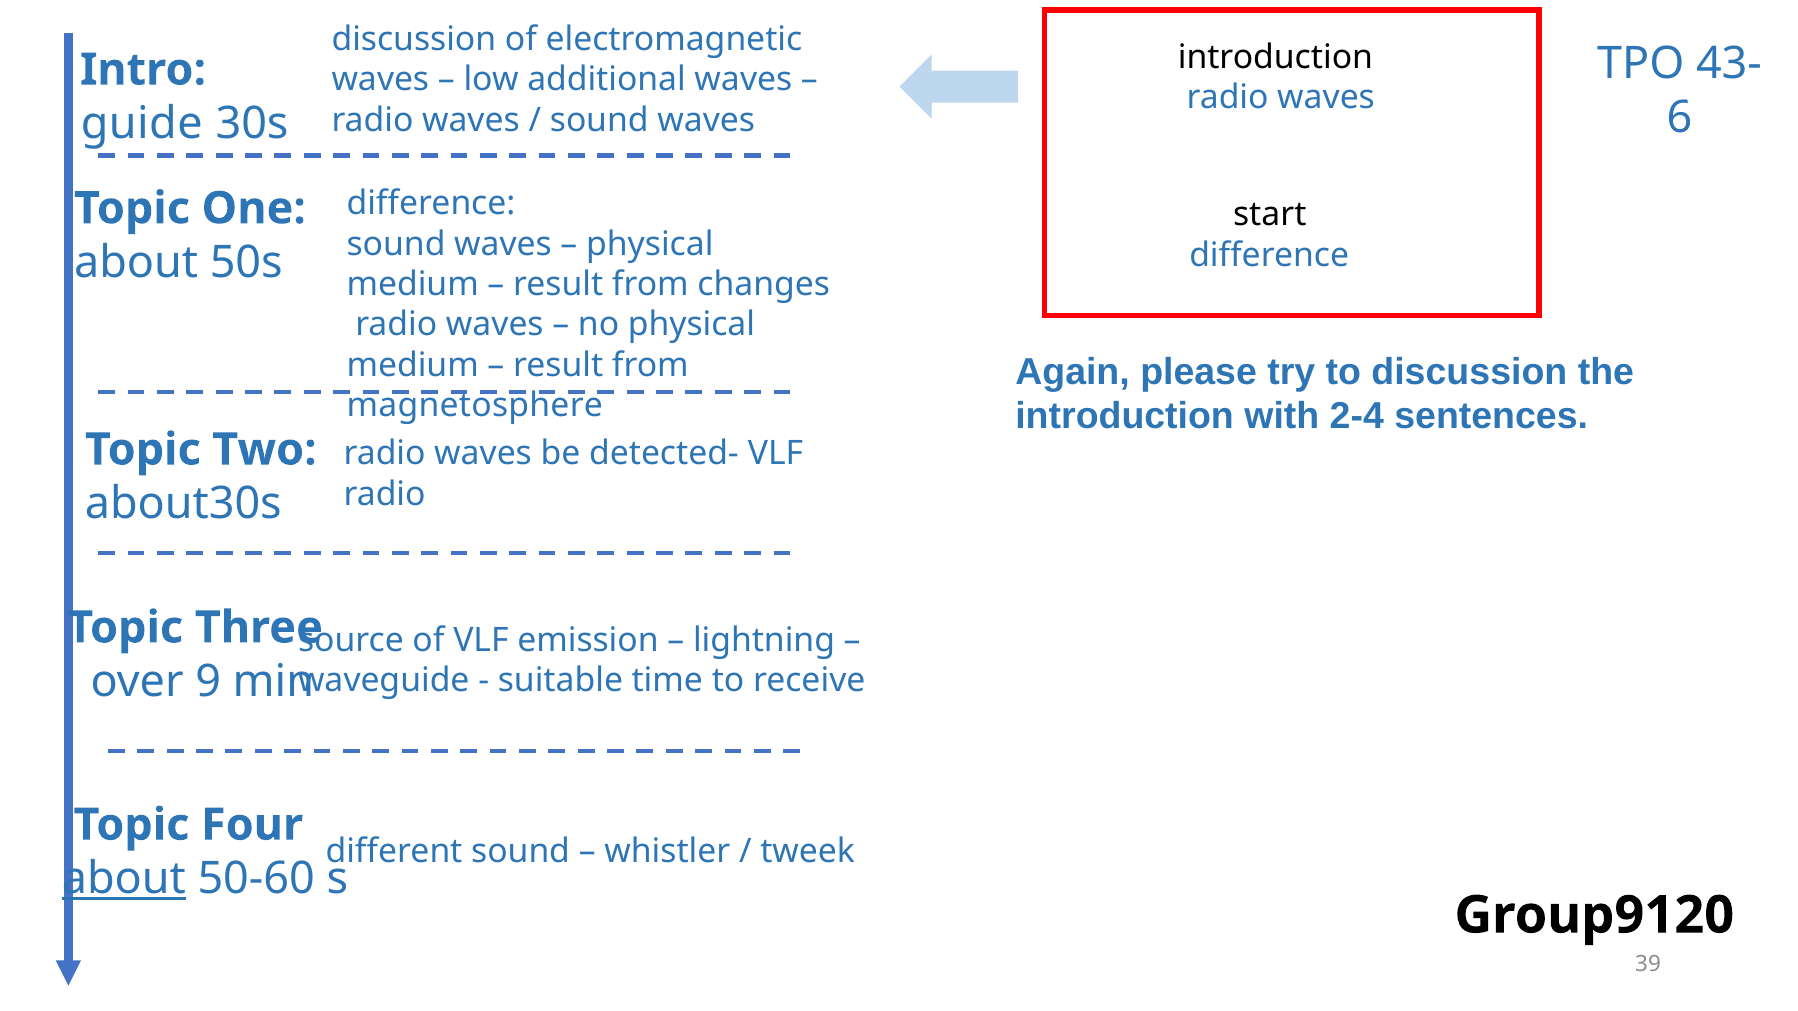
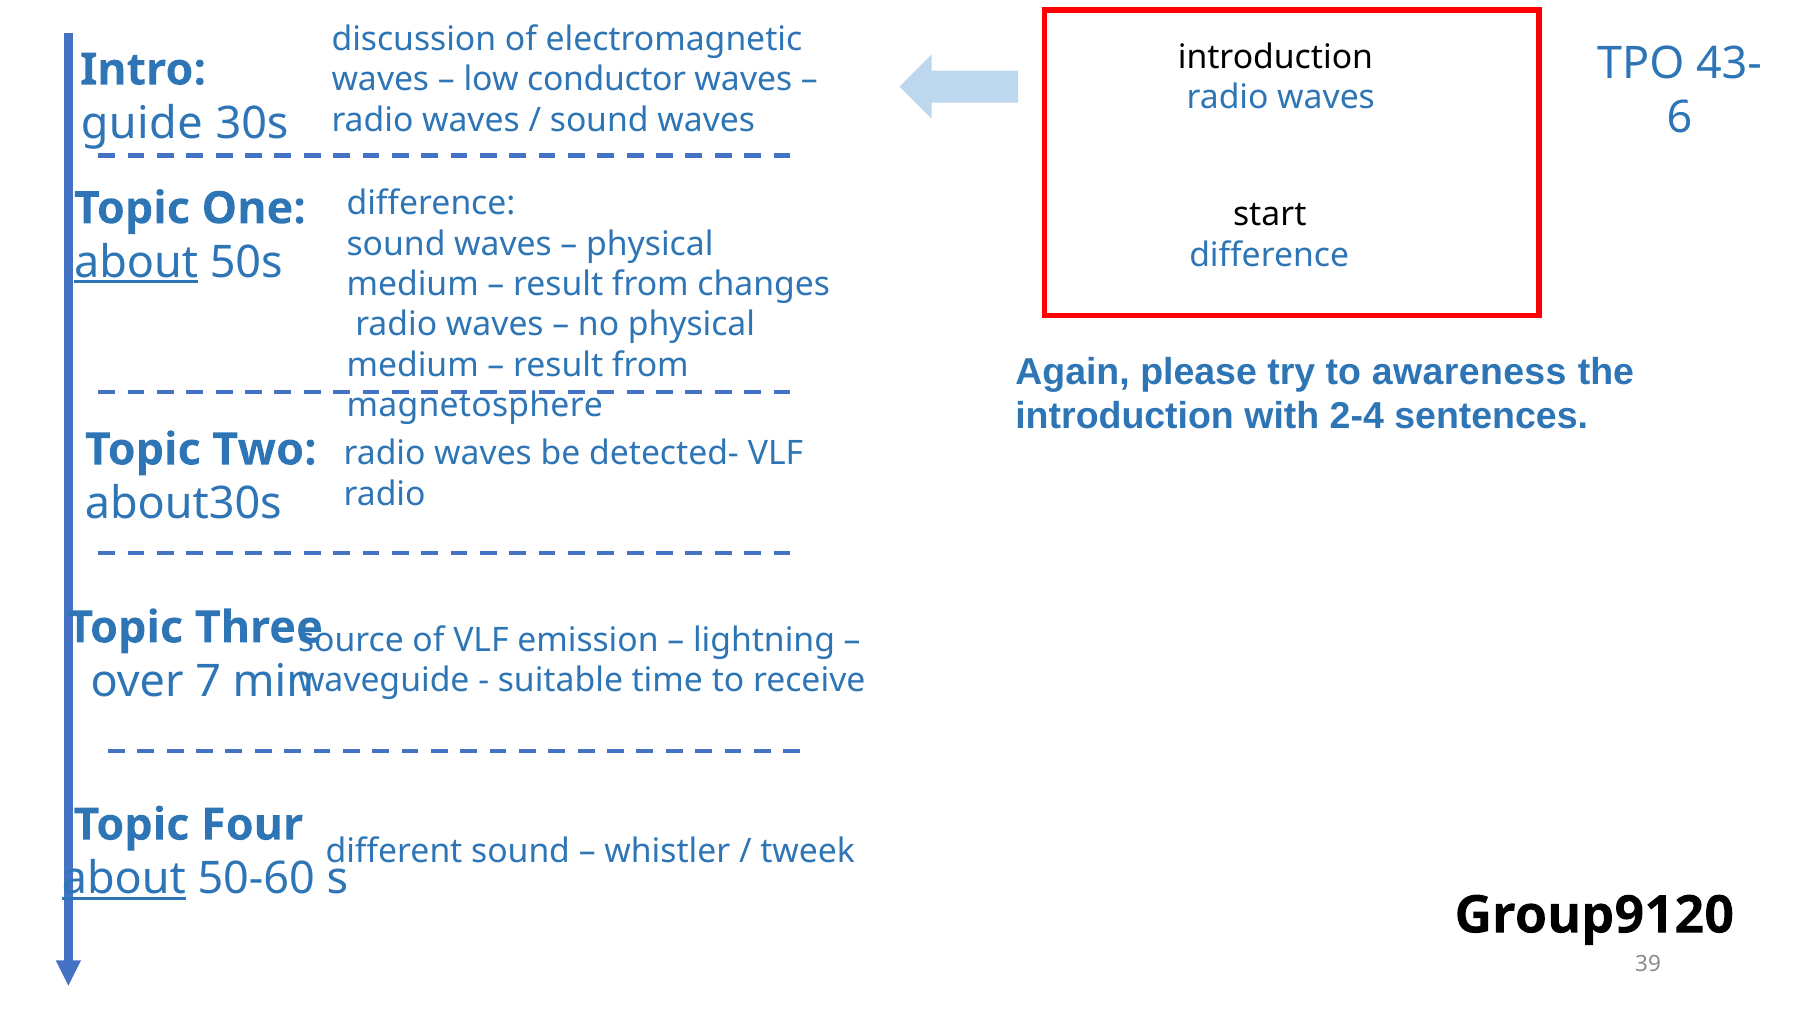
additional: additional -> conductor
about at (136, 262) underline: none -> present
to discussion: discussion -> awareness
9: 9 -> 7
